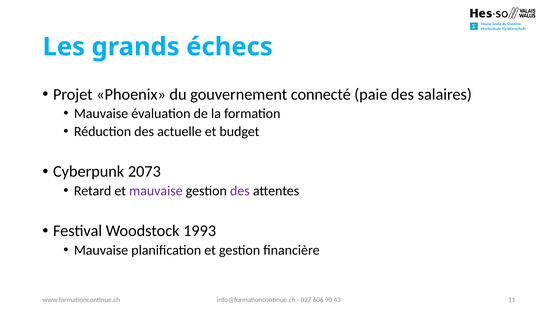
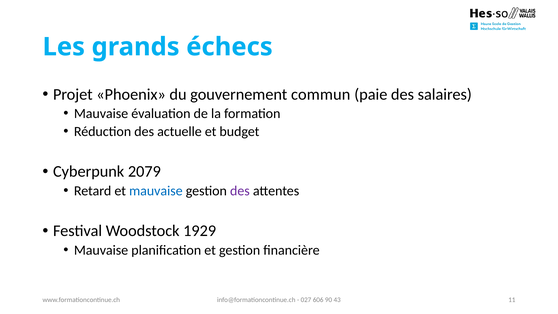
connecté: connecté -> commun
2073: 2073 -> 2079
mauvaise at (156, 191) colour: purple -> blue
1993: 1993 -> 1929
